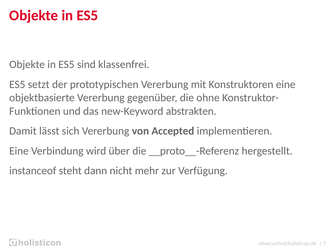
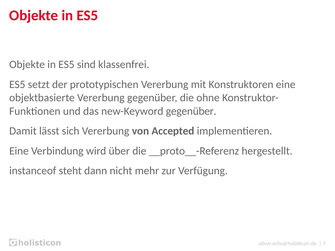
new-Keyword abstrakten: abstrakten -> gegenüber
